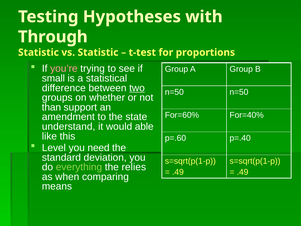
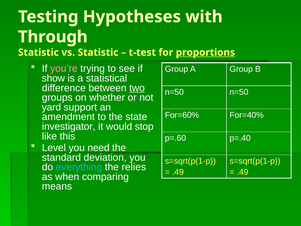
proportions underline: none -> present
small: small -> show
than: than -> yard
understand: understand -> investigator
able: able -> stop
everything colour: light green -> light blue
